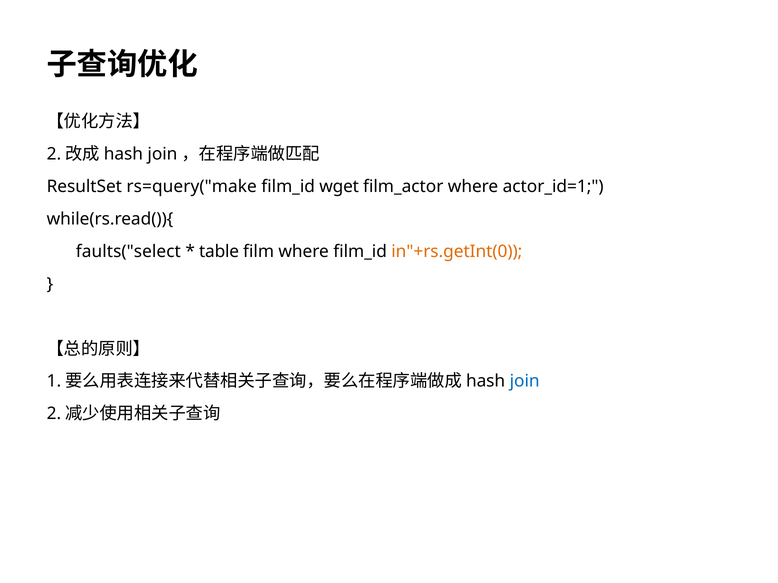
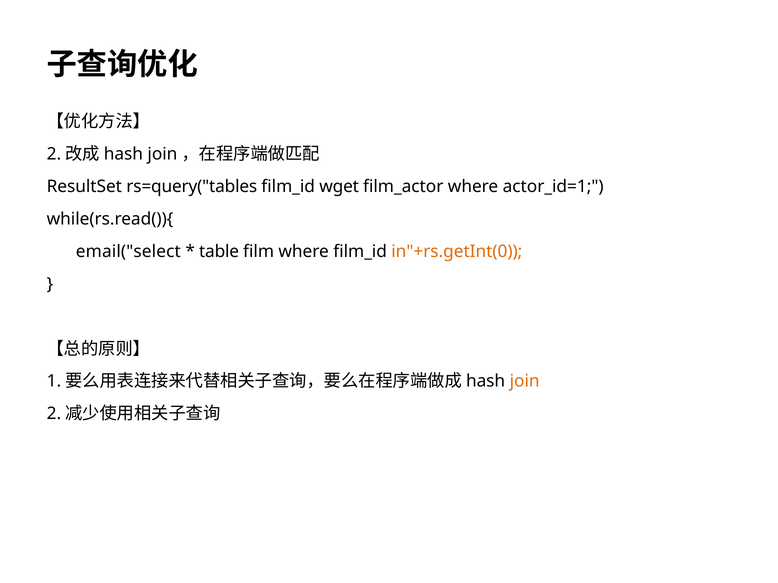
rs=query("make: rs=query("make -> rs=query("tables
faults("select: faults("select -> email("select
join colour: blue -> orange
